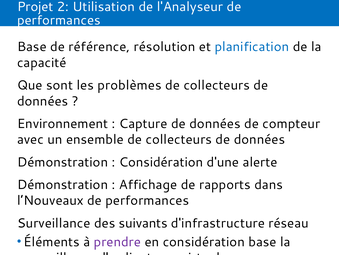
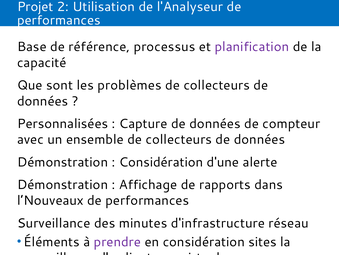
résolution: résolution -> processus
planification colour: blue -> purple
Environnement: Environnement -> Personnalisées
suivants: suivants -> minutes
considération base: base -> sites
